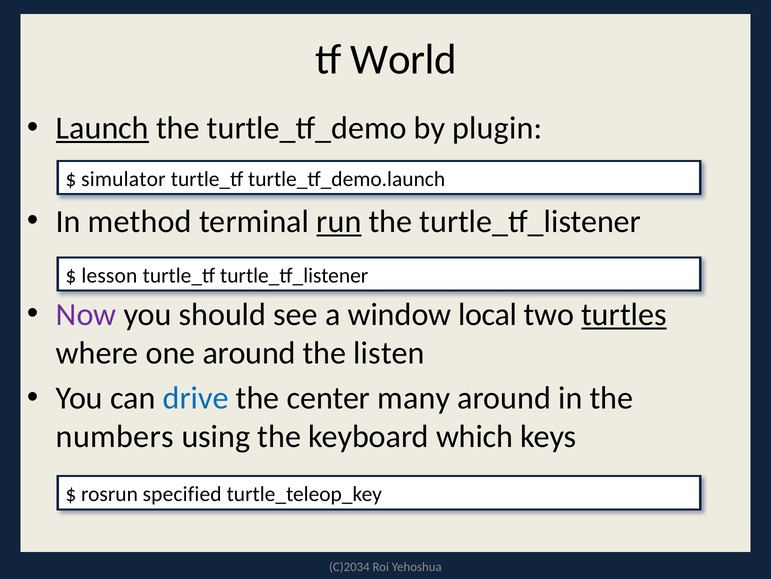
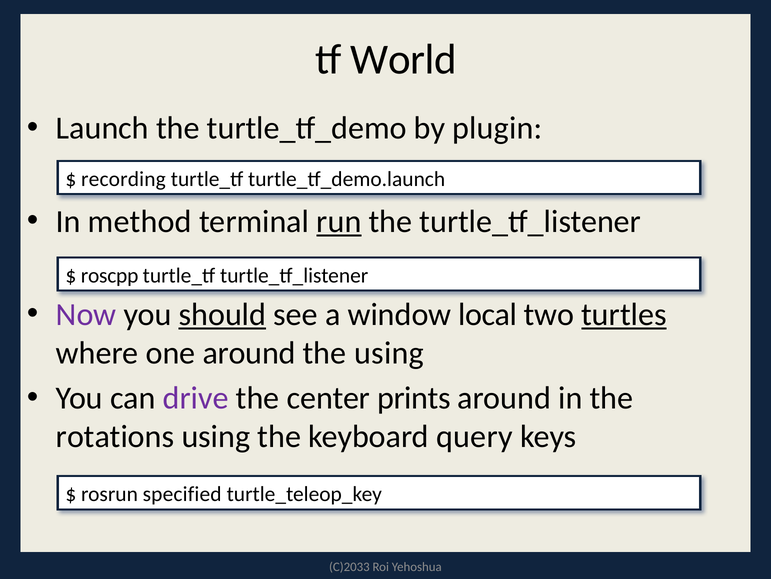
Launch underline: present -> none
simulator: simulator -> recording
lesson: lesson -> roscpp
should underline: none -> present
the listen: listen -> using
drive colour: blue -> purple
many: many -> prints
numbers: numbers -> rotations
which: which -> query
C)2034: C)2034 -> C)2033
